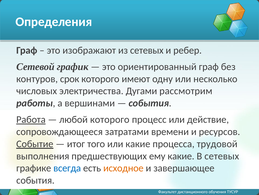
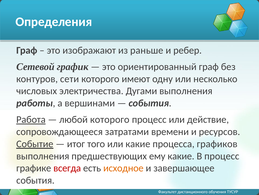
из сетевых: сетевых -> раньше
срок: срок -> сети
Дугами рассмотрим: рассмотрим -> выполнения
трудовой: трудовой -> графиков
В сетевых: сетевых -> процесс
всегда colour: blue -> red
